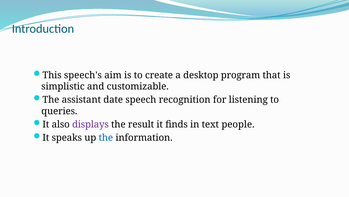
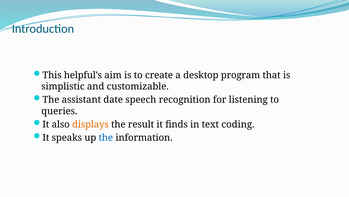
speech's: speech's -> helpful's
displays colour: purple -> orange
people: people -> coding
